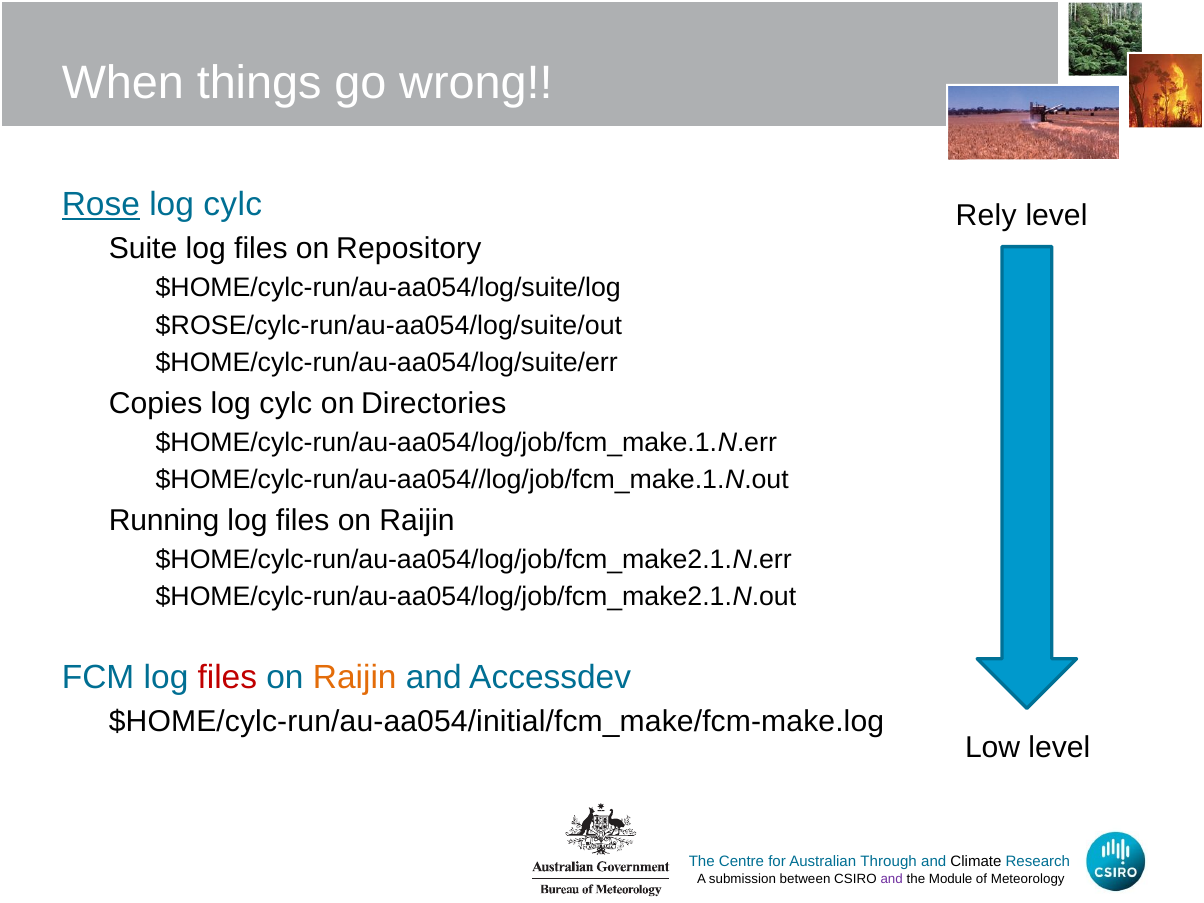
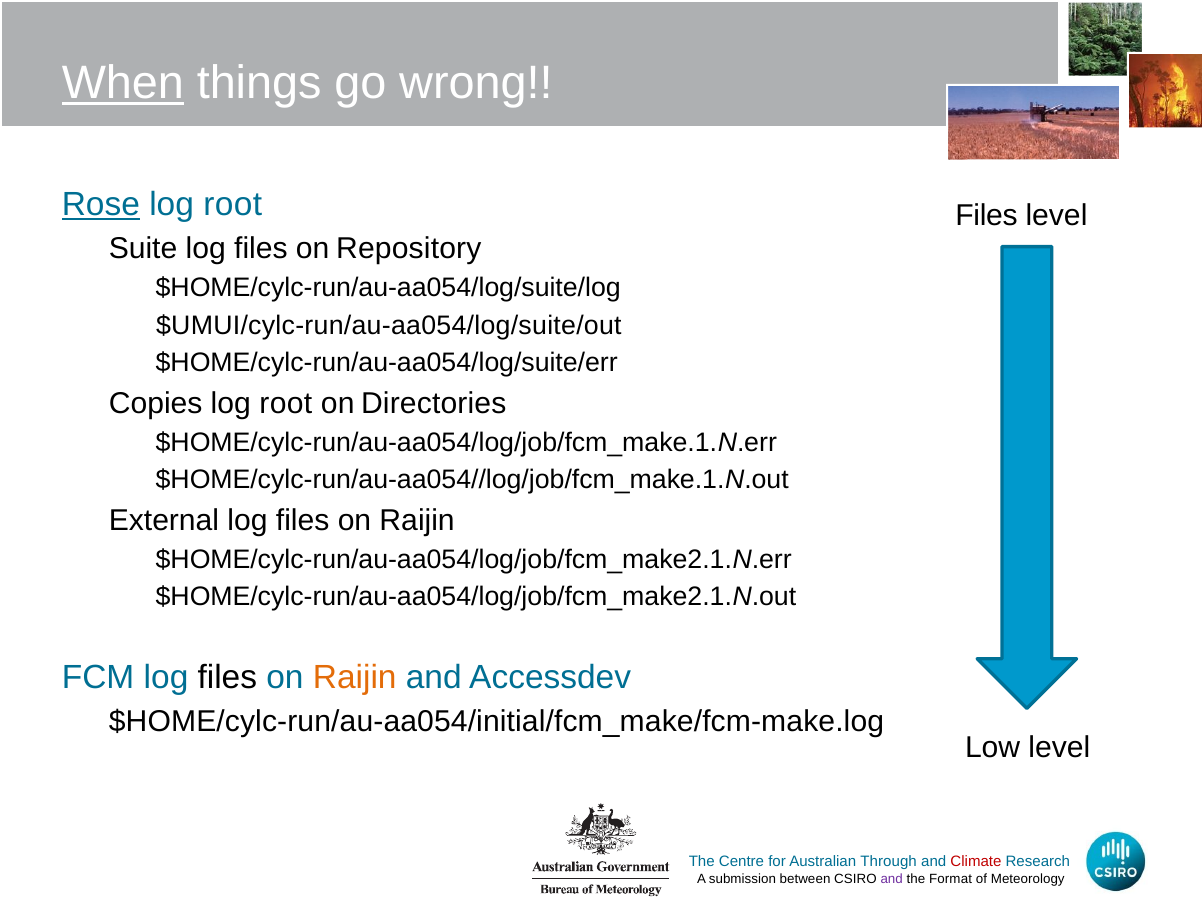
When underline: none -> present
cylc at (233, 205): cylc -> root
Rely at (986, 216): Rely -> Files
$ROSE/cylc-run/au-aa054/log/suite/out: $ROSE/cylc-run/au-aa054/log/suite/out -> $UMUI/cylc-run/au-aa054/log/suite/out
cylc at (286, 403): cylc -> root
Running: Running -> External
files at (227, 678) colour: red -> black
Climate colour: black -> red
Module: Module -> Format
